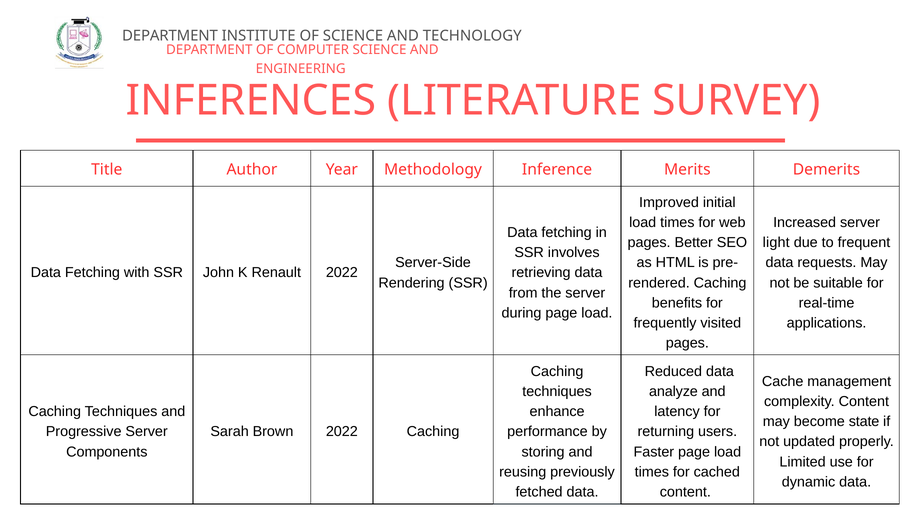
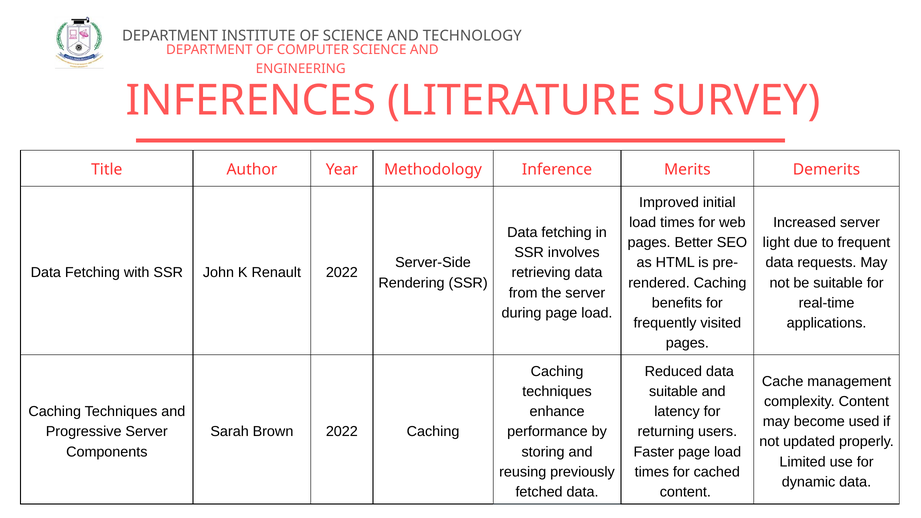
analyze at (673, 391): analyze -> suitable
state: state -> used
